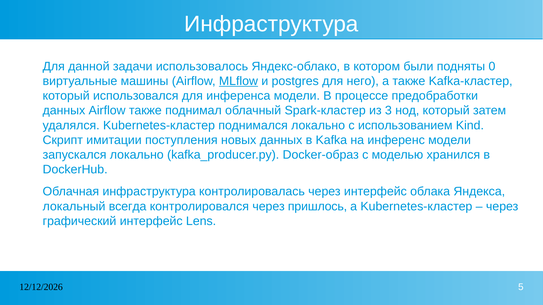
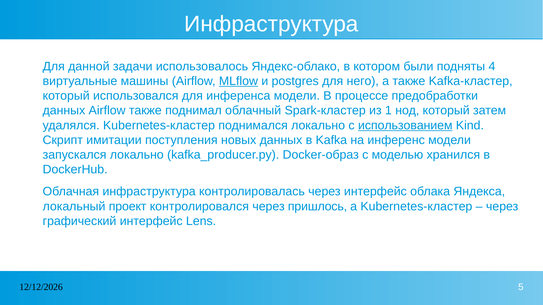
0: 0 -> 4
3: 3 -> 1
использованием underline: none -> present
всегда: всегда -> проект
